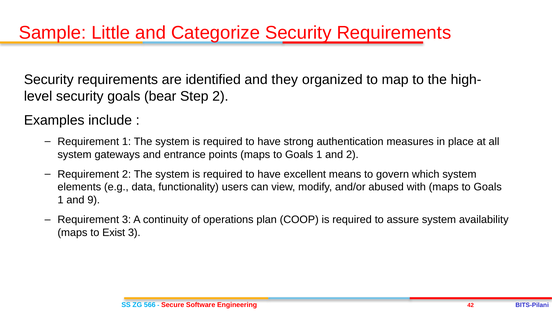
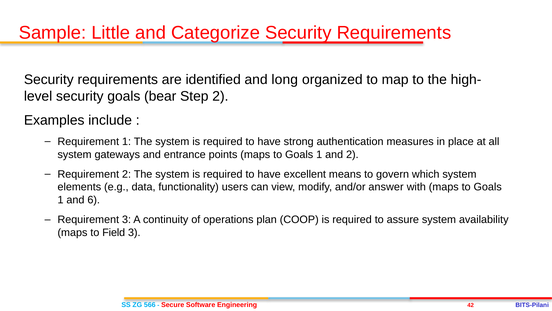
they: they -> long
abused: abused -> answer
9: 9 -> 6
Exist: Exist -> Field
